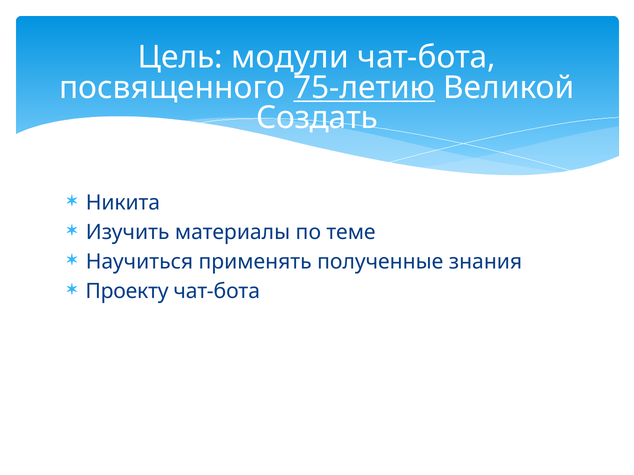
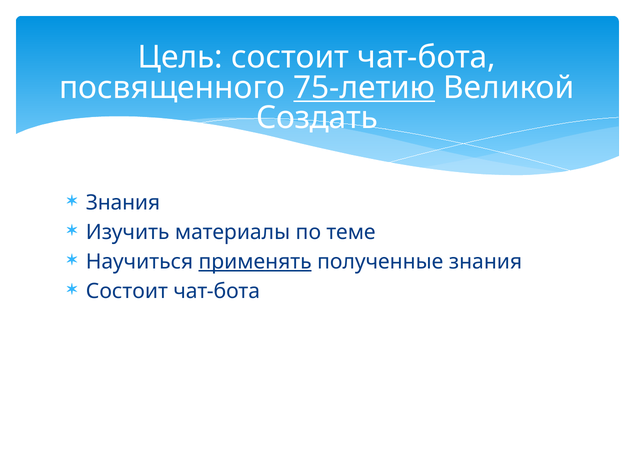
Цель модули: модули -> состоит
Никита at (123, 203): Никита -> Знания
применять underline: none -> present
Проекту at (127, 292): Проекту -> Состоит
